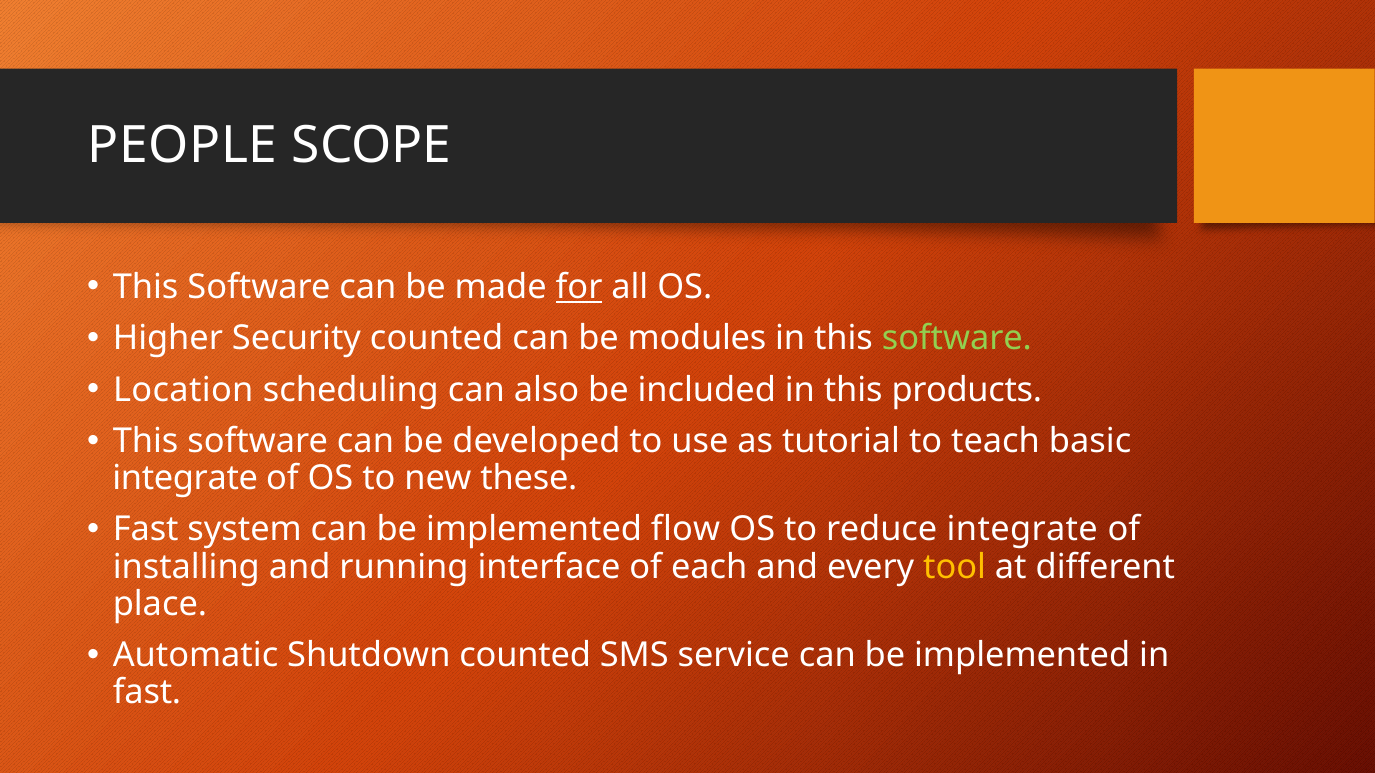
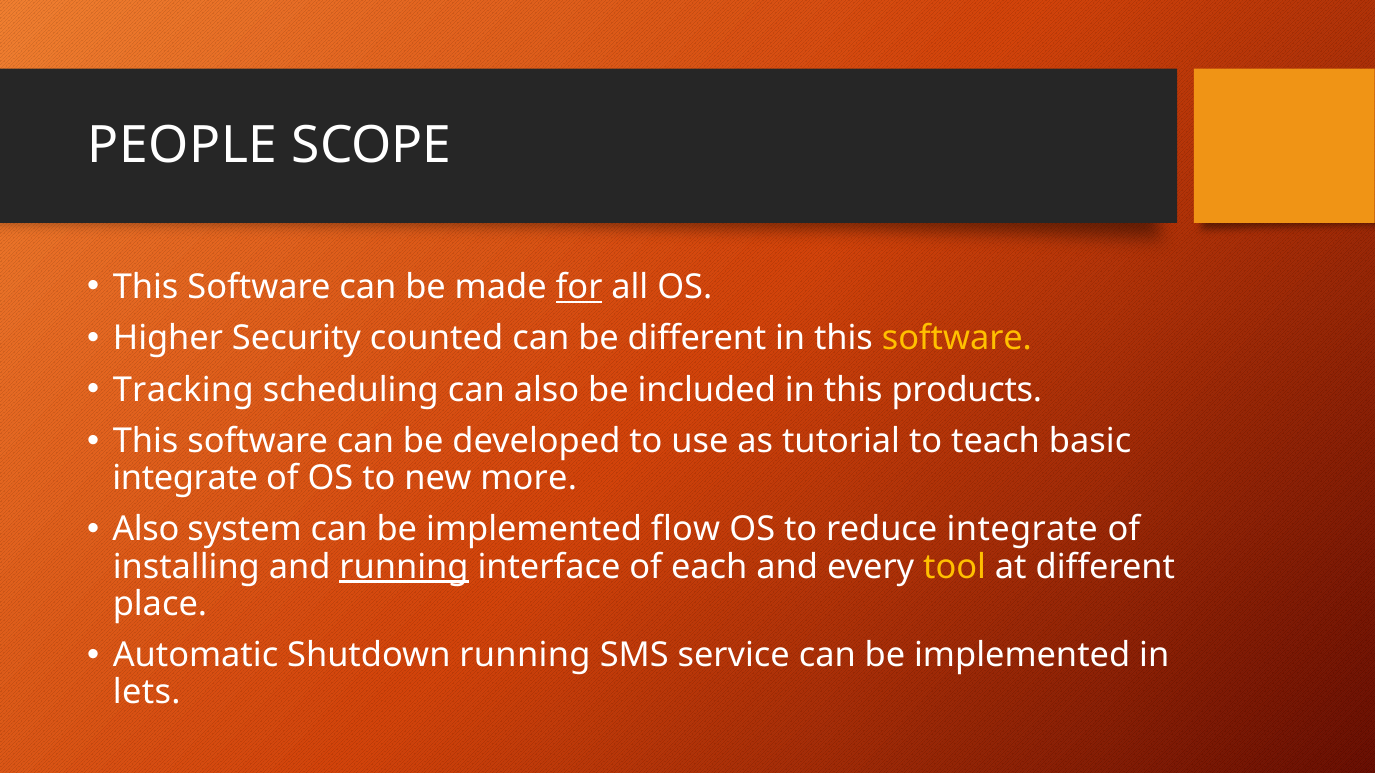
be modules: modules -> different
software at (957, 339) colour: light green -> yellow
Location: Location -> Tracking
these: these -> more
Fast at (146, 530): Fast -> Also
running at (404, 567) underline: none -> present
Shutdown counted: counted -> running
fast at (147, 693): fast -> lets
